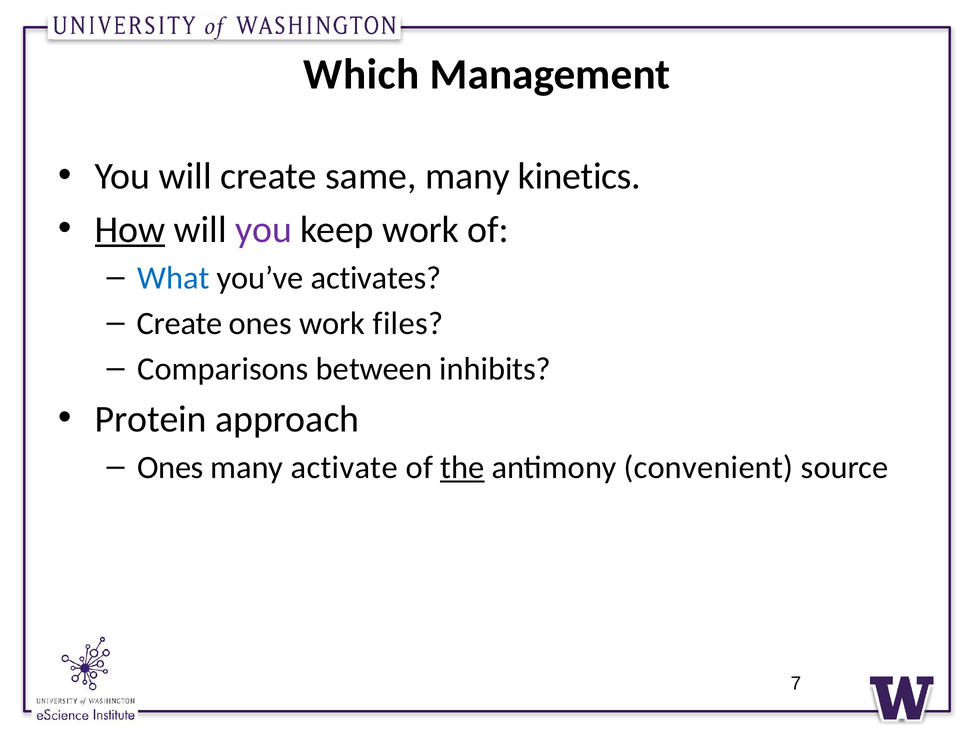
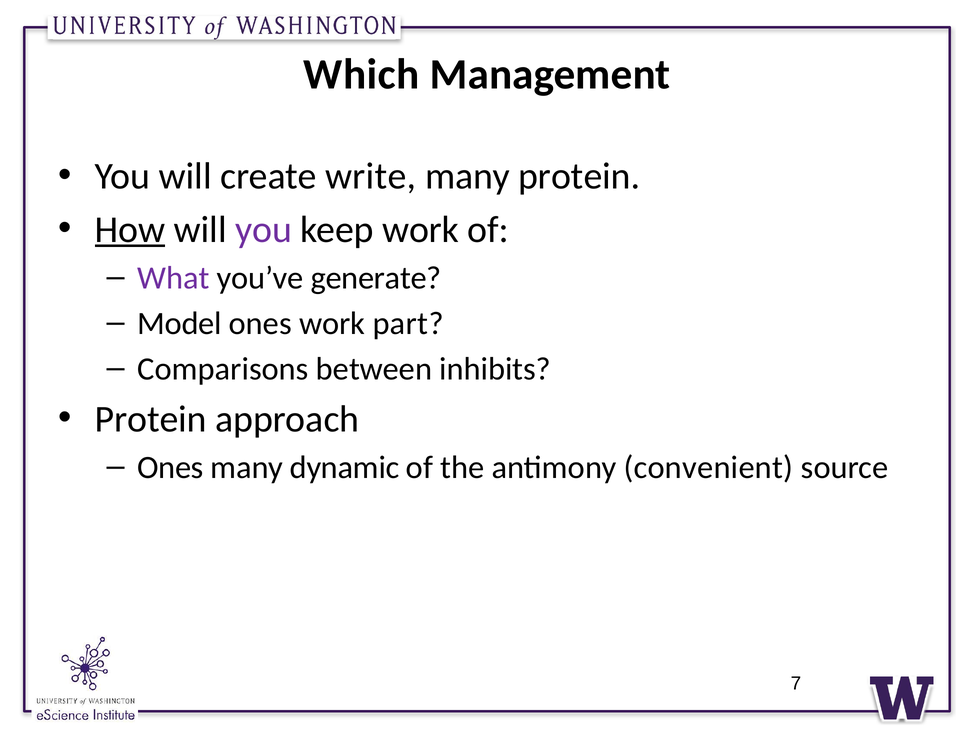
same: same -> write
many kinetics: kinetics -> protein
What colour: blue -> purple
activates: activates -> generate
Create at (180, 323): Create -> Model
files: files -> part
activate: activate -> dynamic
the underline: present -> none
